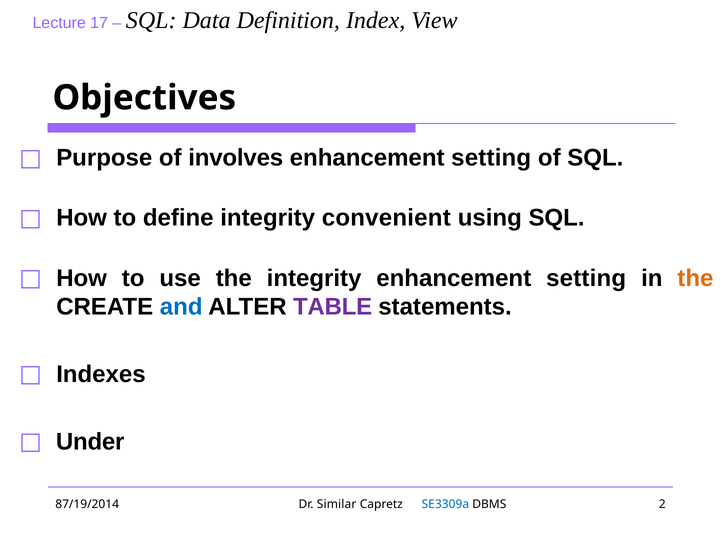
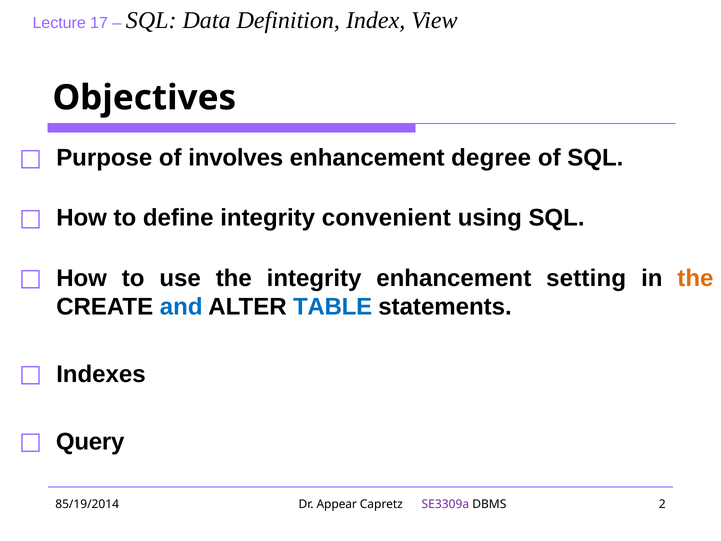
setting at (491, 158): setting -> degree
TABLE colour: purple -> blue
Under: Under -> Query
87/19/2014: 87/19/2014 -> 85/19/2014
Similar: Similar -> Appear
SE3309a colour: blue -> purple
